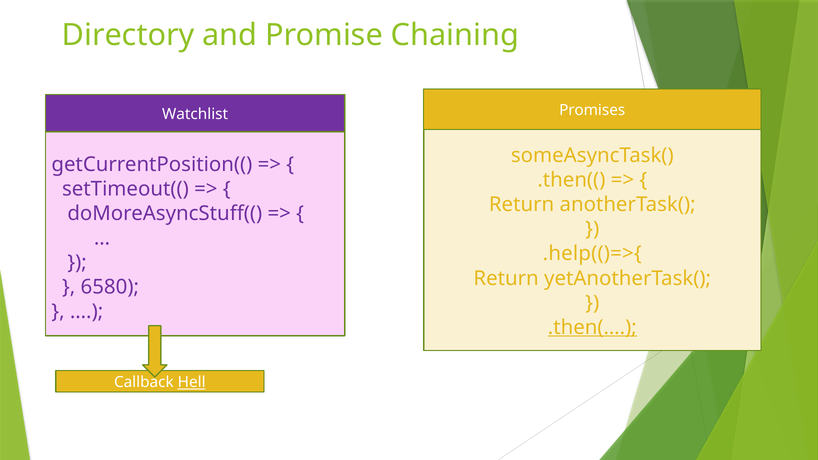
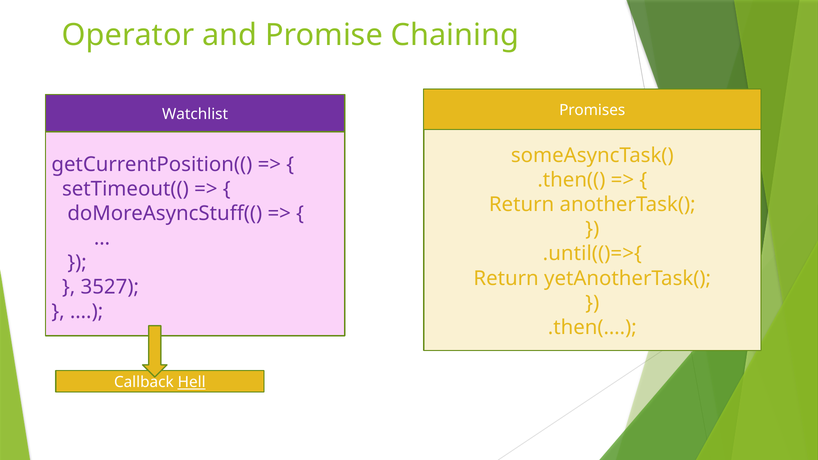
Directory: Directory -> Operator
.help(()=>{: .help(()=>{ -> .until(()=>{
6580: 6580 -> 3527
.then(… underline: present -> none
